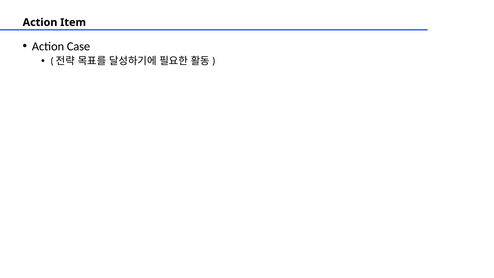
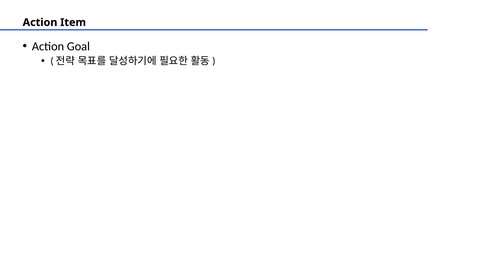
Case: Case -> Goal
